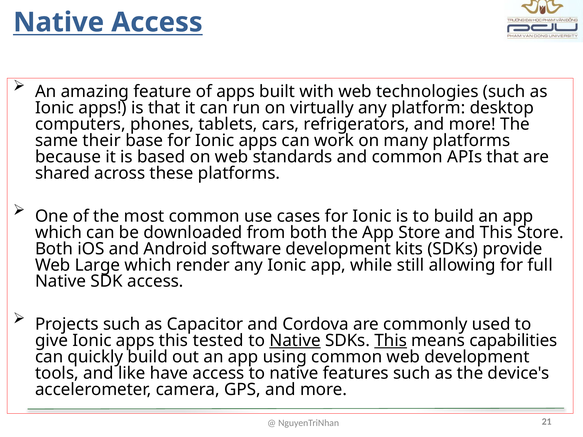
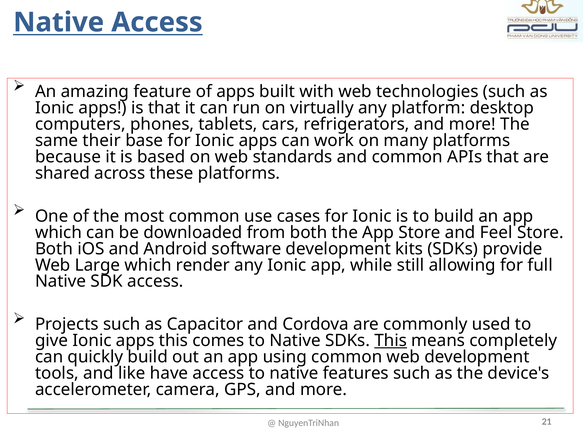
and This: This -> Feel
tested: tested -> comes
Native at (295, 341) underline: present -> none
capabilities: capabilities -> completely
